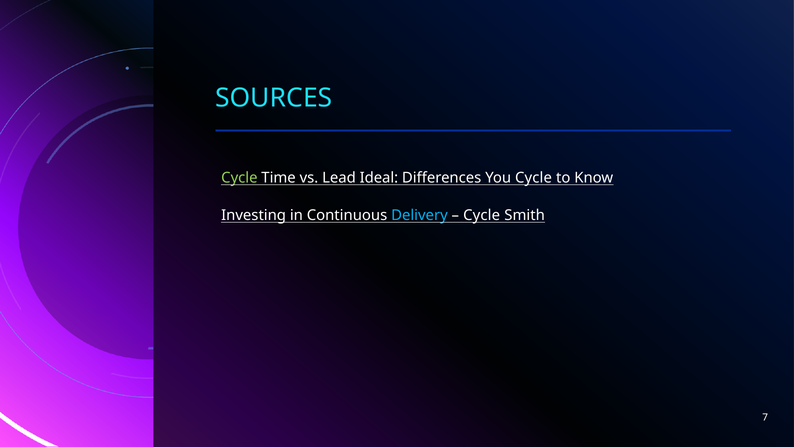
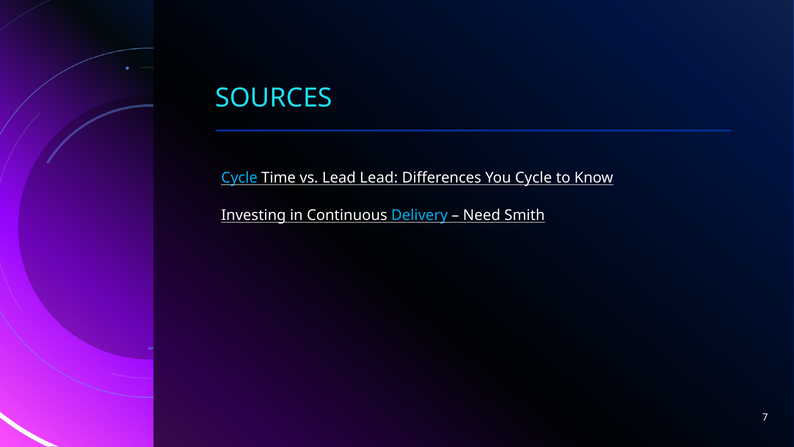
Cycle at (239, 178) colour: light green -> light blue
Lead Ideal: Ideal -> Lead
Cycle at (482, 215): Cycle -> Need
